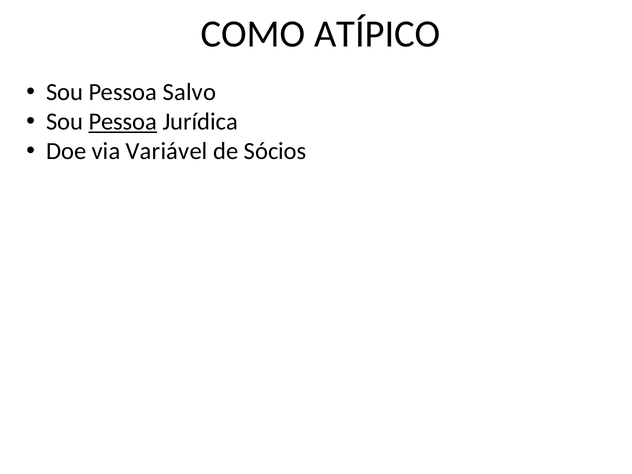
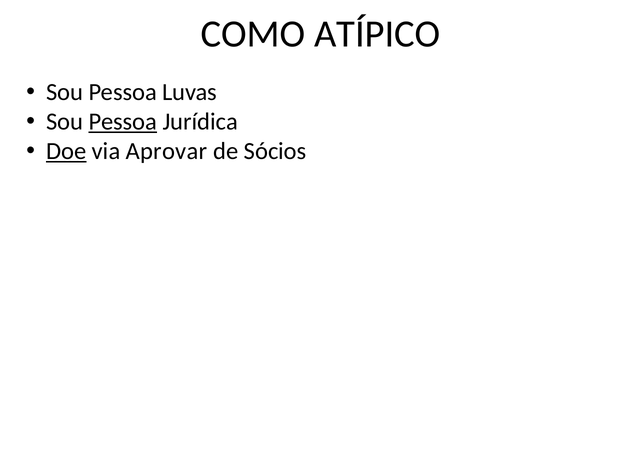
Salvo: Salvo -> Luvas
Doe underline: none -> present
Variável: Variável -> Aprovar
